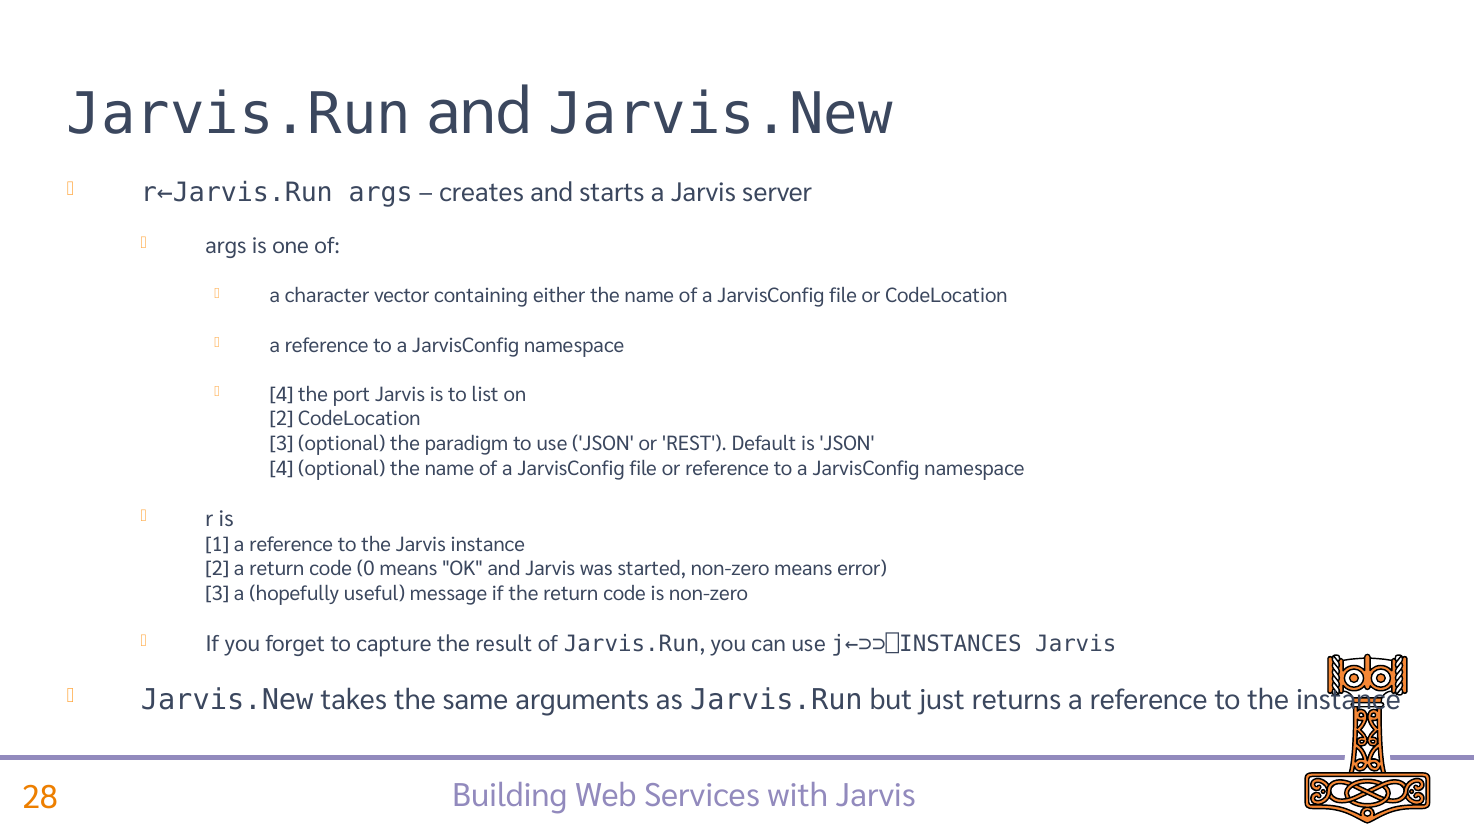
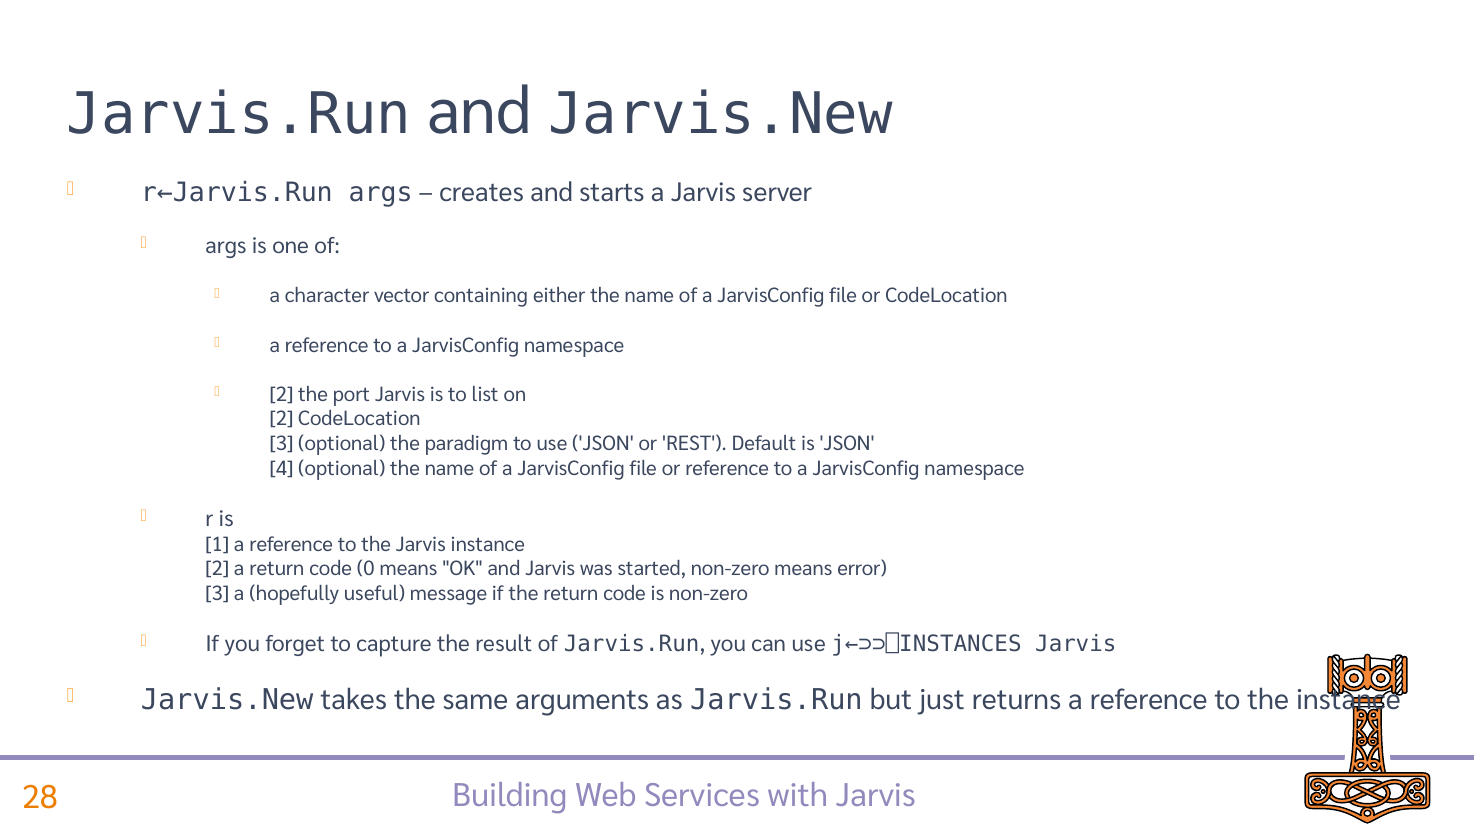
4 at (282, 395): 4 -> 2
